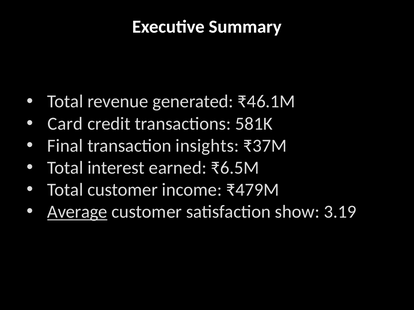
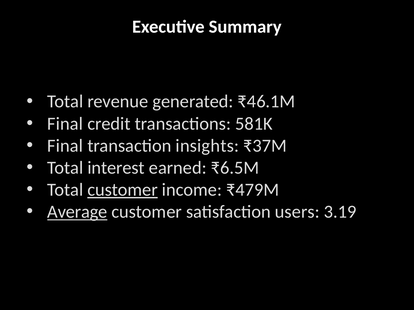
Card at (65, 124): Card -> Final
customer at (123, 190) underline: none -> present
show: show -> users
